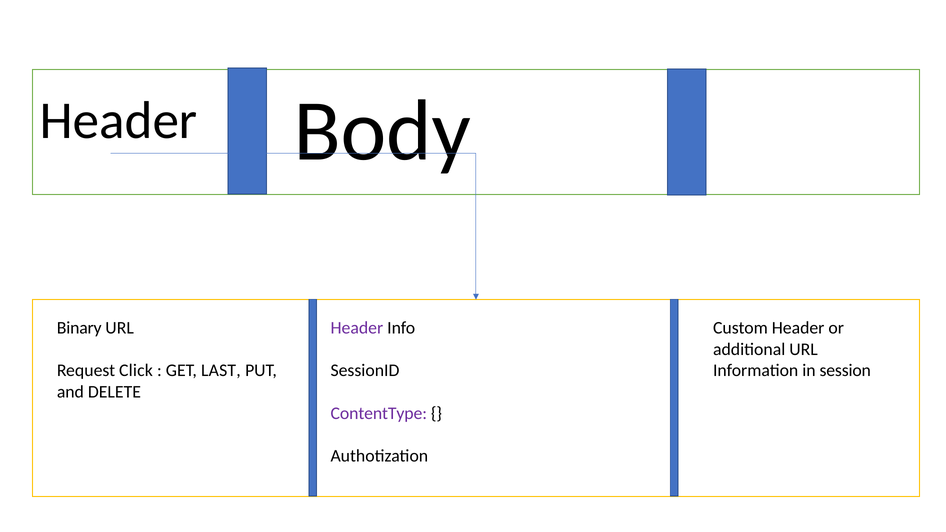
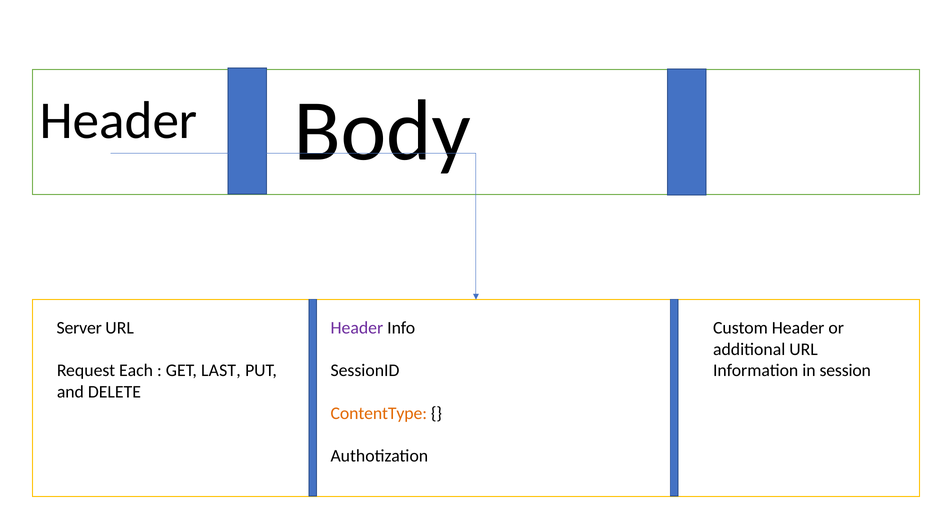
Binary: Binary -> Server
Click: Click -> Each
ContentType colour: purple -> orange
